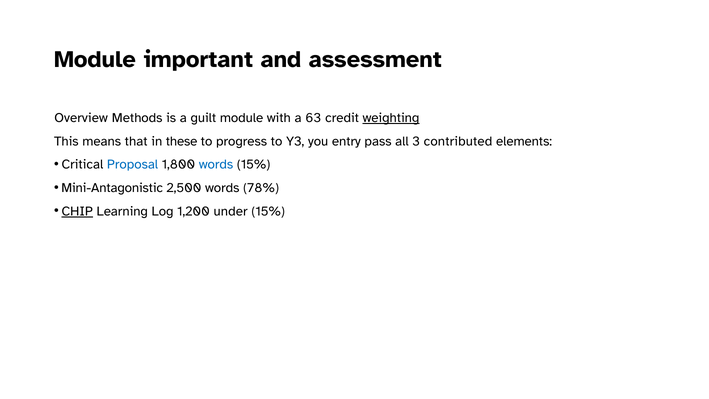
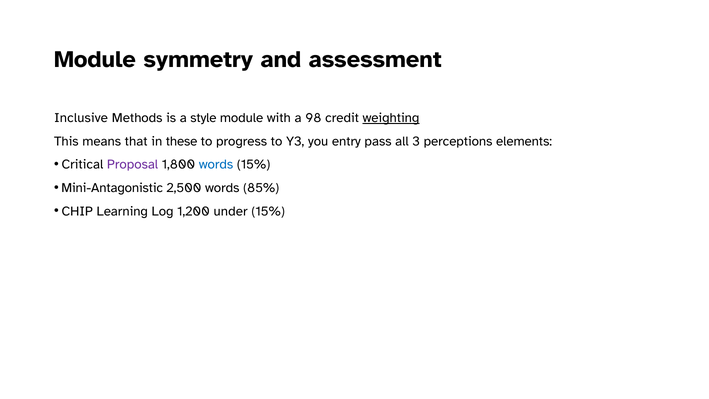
important: important -> symmetry
Overview: Overview -> Inclusive
guilt: guilt -> style
63: 63 -> 98
contributed: contributed -> perceptions
Proposal colour: blue -> purple
78%: 78% -> 85%
CHIP underline: present -> none
